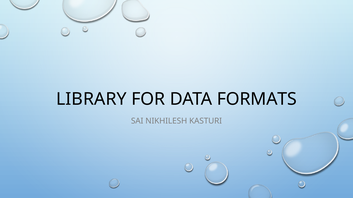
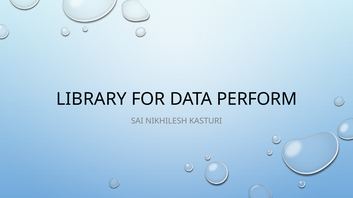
FORMATS: FORMATS -> PERFORM
